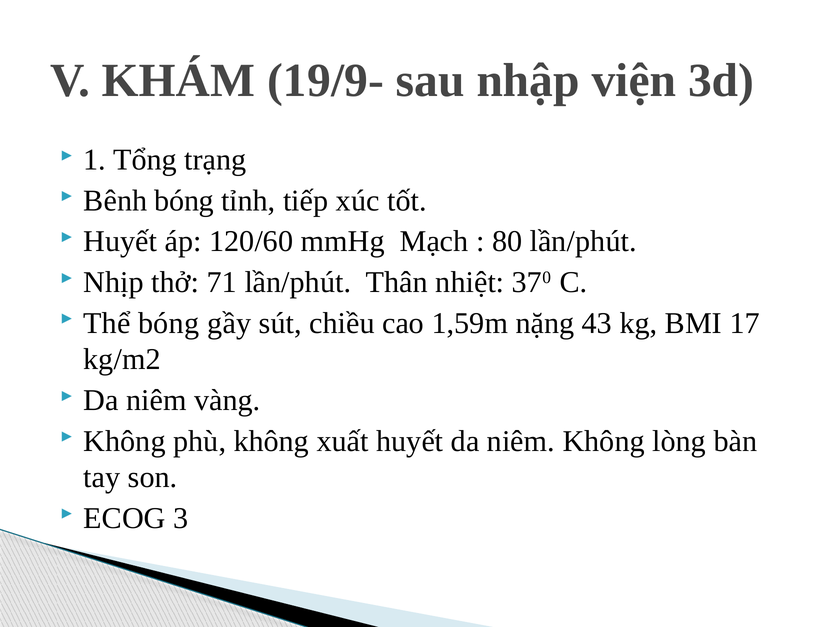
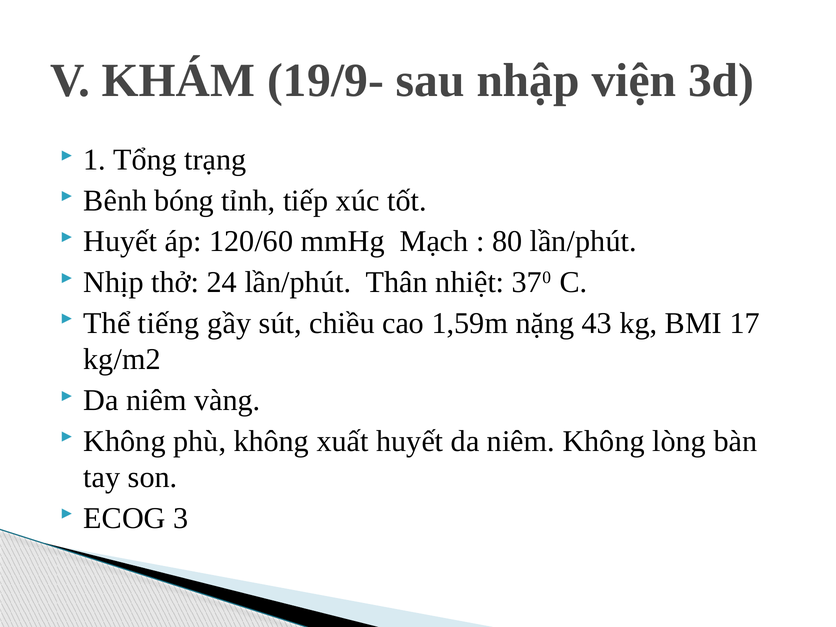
71: 71 -> 24
Thể bóng: bóng -> tiếng
